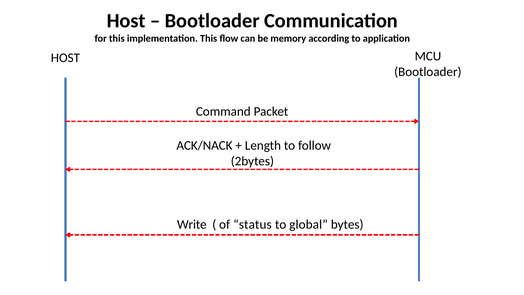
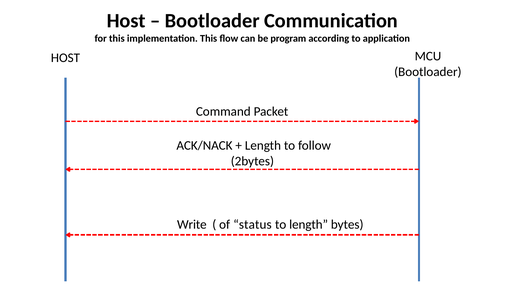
memory: memory -> program
to global: global -> length
